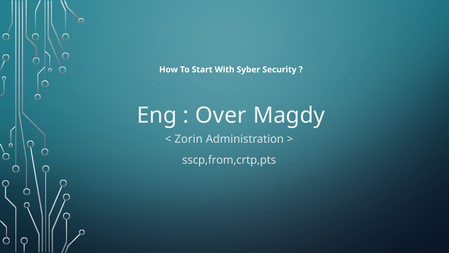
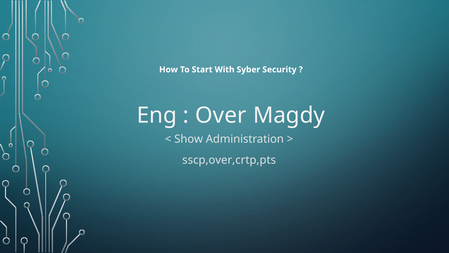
Zorin: Zorin -> Show
sscp,from,crtp,pts: sscp,from,crtp,pts -> sscp,over,crtp,pts
